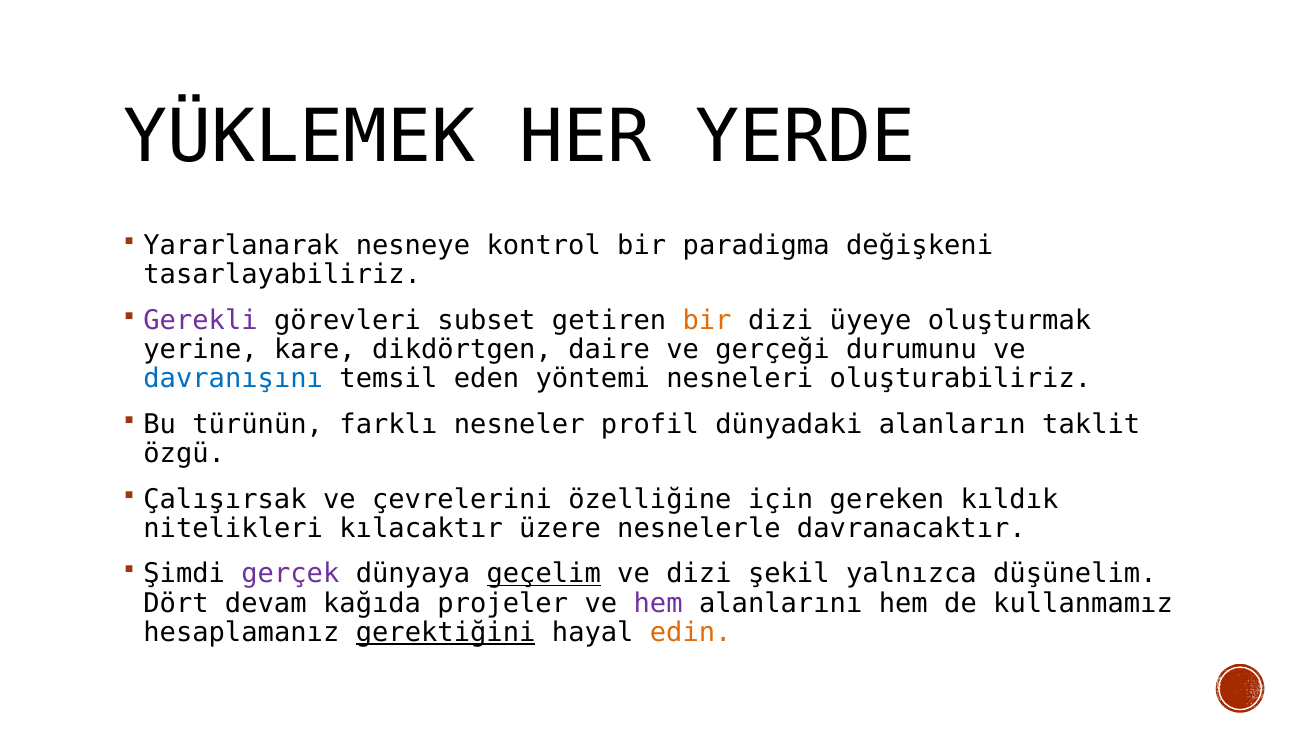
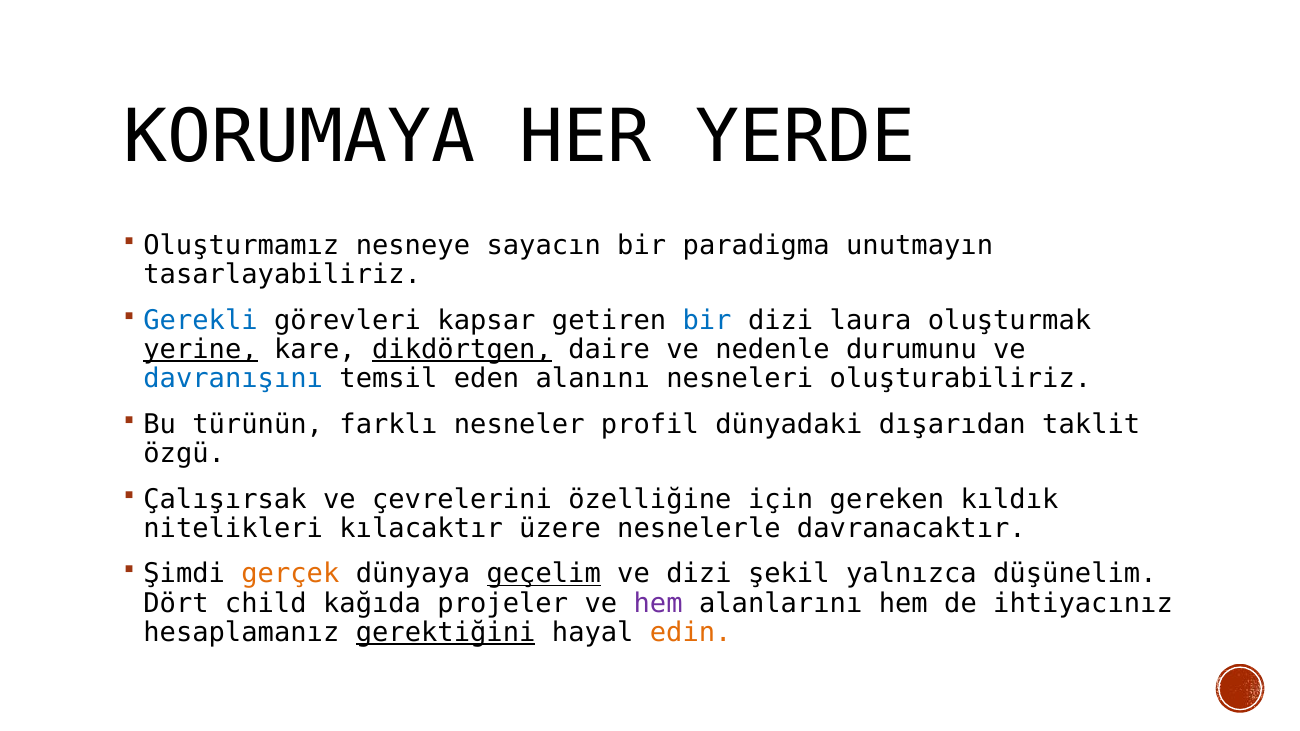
YÜKLEMEK: YÜKLEMEK -> KORUMAYA
Yararlanarak: Yararlanarak -> Oluşturmamız
kontrol: kontrol -> sayacın
değişkeni: değişkeni -> unutmayın
Gerekli colour: purple -> blue
subset: subset -> kapsar
bir at (707, 320) colour: orange -> blue
üyeye: üyeye -> laura
yerine underline: none -> present
dikdörtgen underline: none -> present
gerçeği: gerçeği -> nedenle
yöntemi: yöntemi -> alanını
alanların: alanların -> dışarıdan
gerçek colour: purple -> orange
devam: devam -> child
kullanmamız: kullanmamız -> ihtiyacınız
